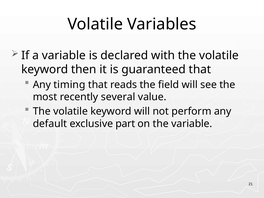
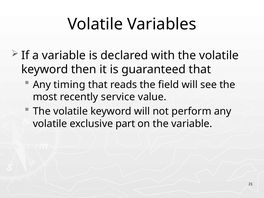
several: several -> service
default at (50, 124): default -> volatile
